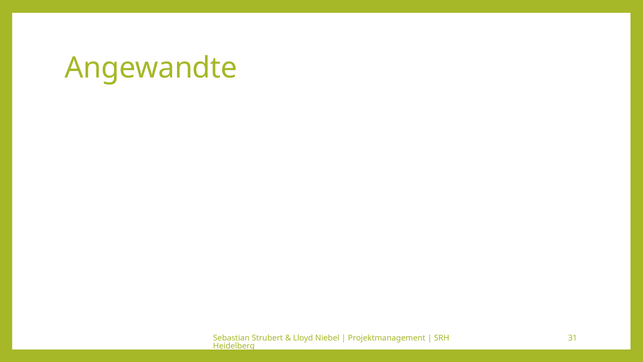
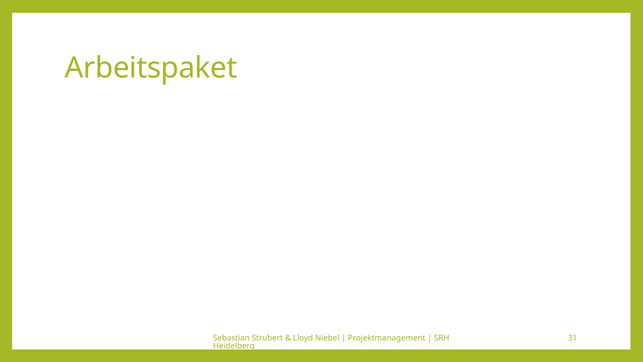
Angewandte: Angewandte -> Arbeitspaket
